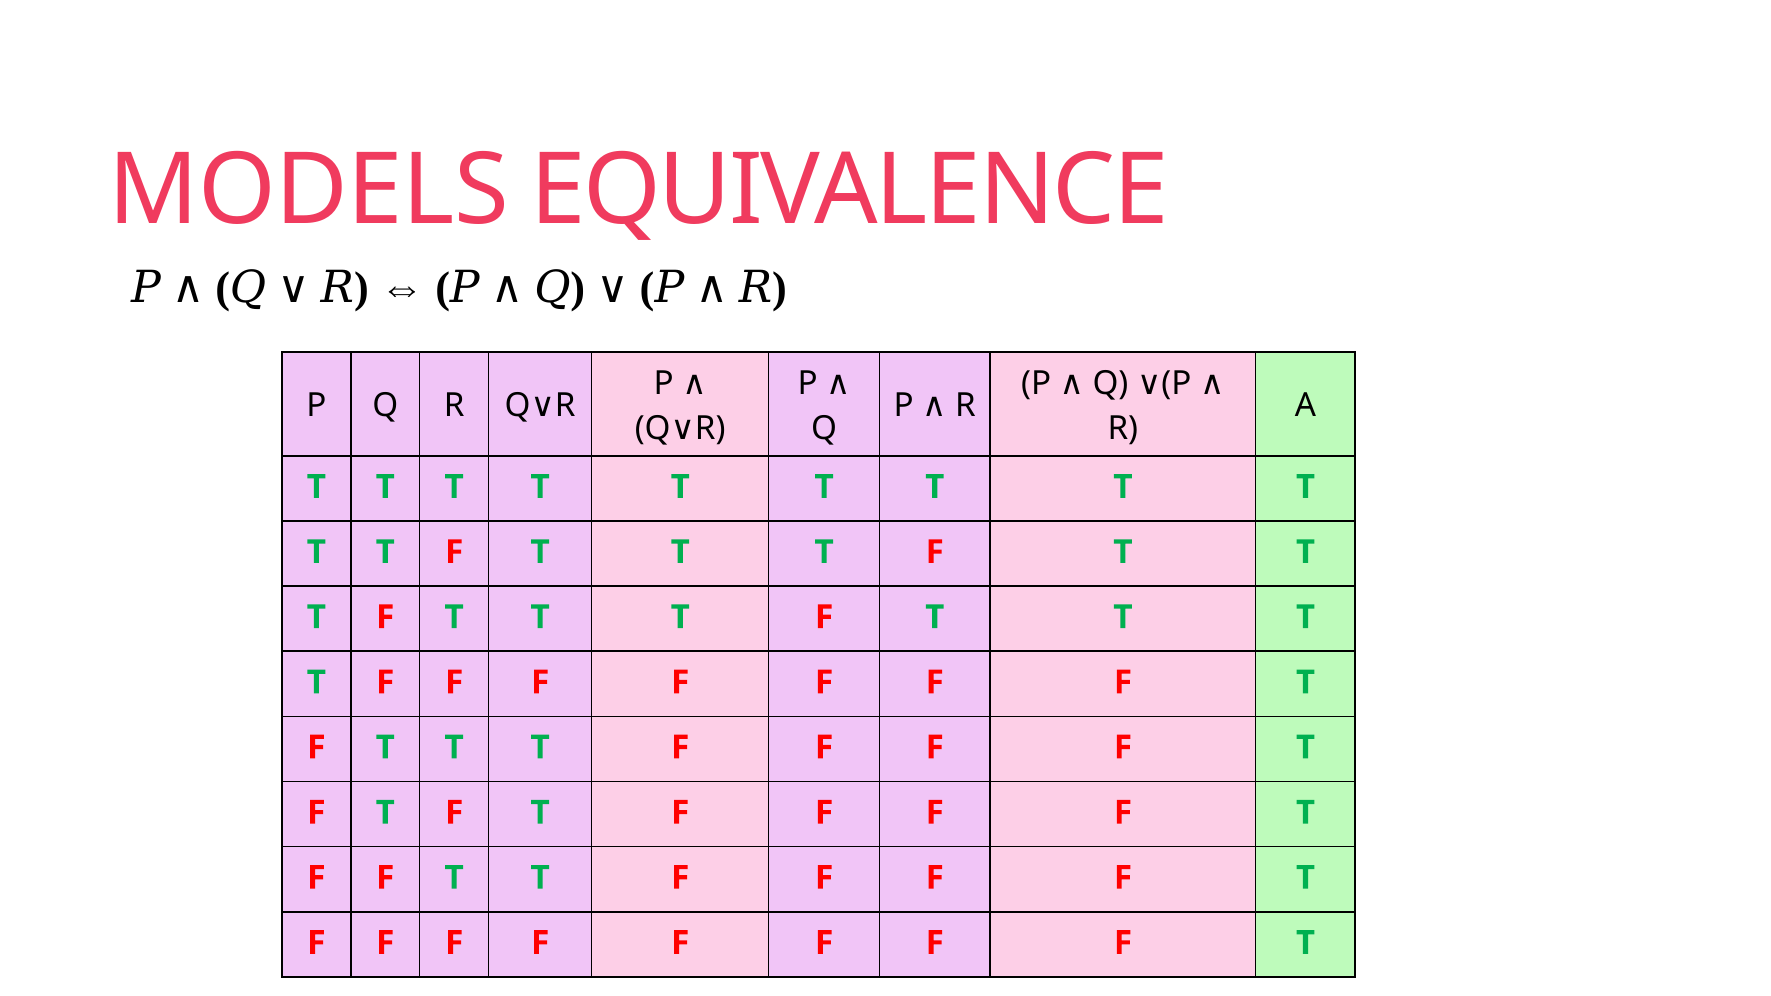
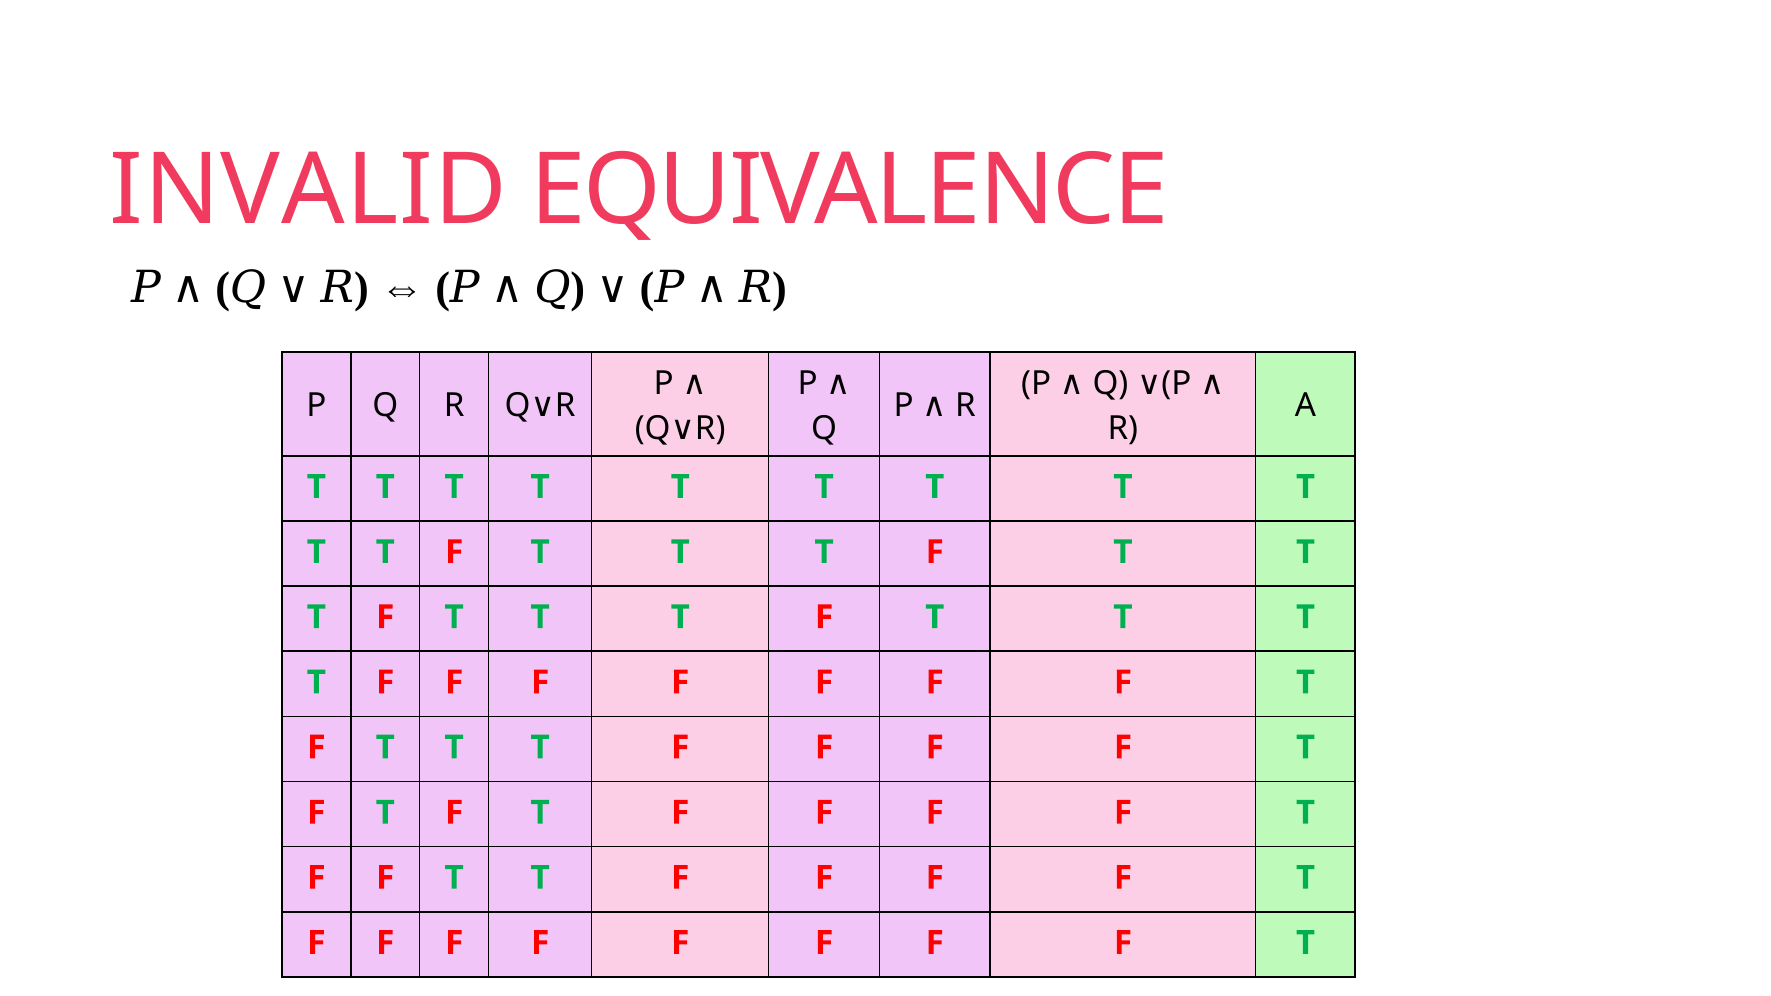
MODELS: MODELS -> INVALID
